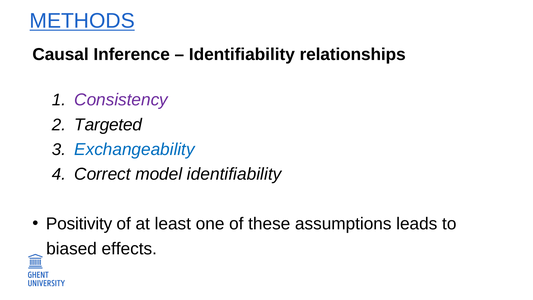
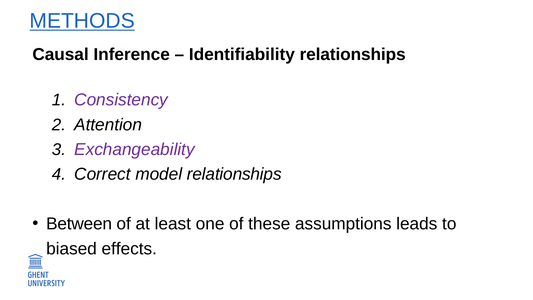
Targeted: Targeted -> Attention
Exchangeability colour: blue -> purple
model identifiability: identifiability -> relationships
Positivity: Positivity -> Between
